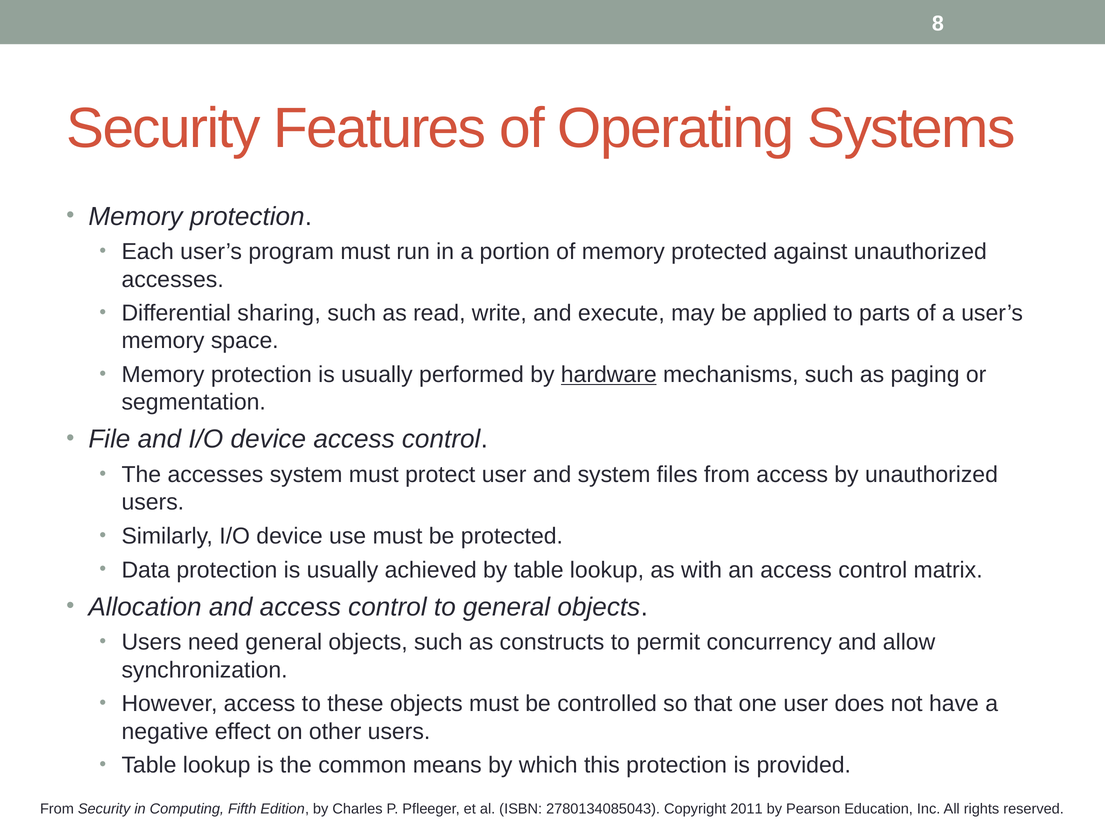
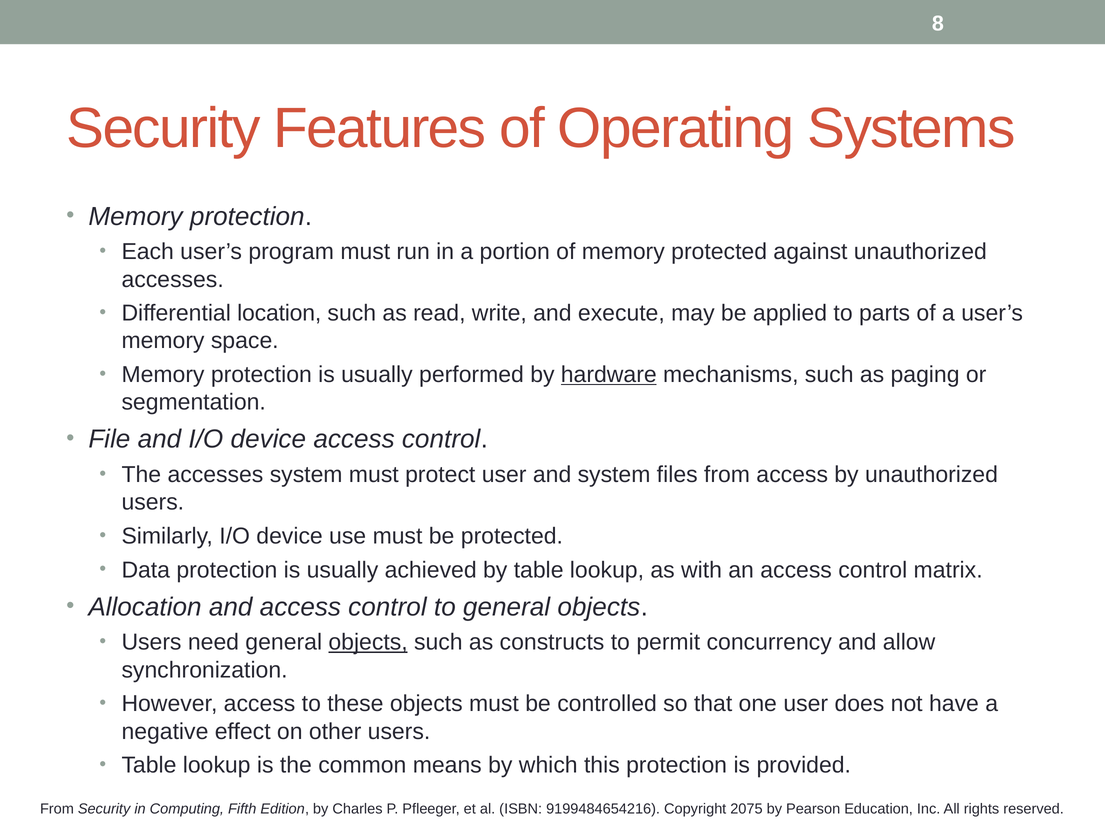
sharing: sharing -> location
objects at (368, 642) underline: none -> present
2780134085043: 2780134085043 -> 9199484654216
2011: 2011 -> 2075
